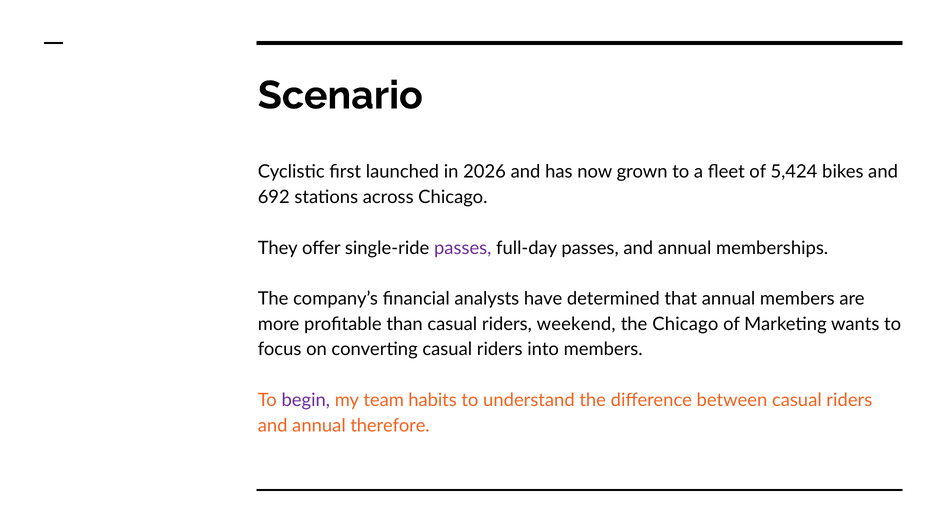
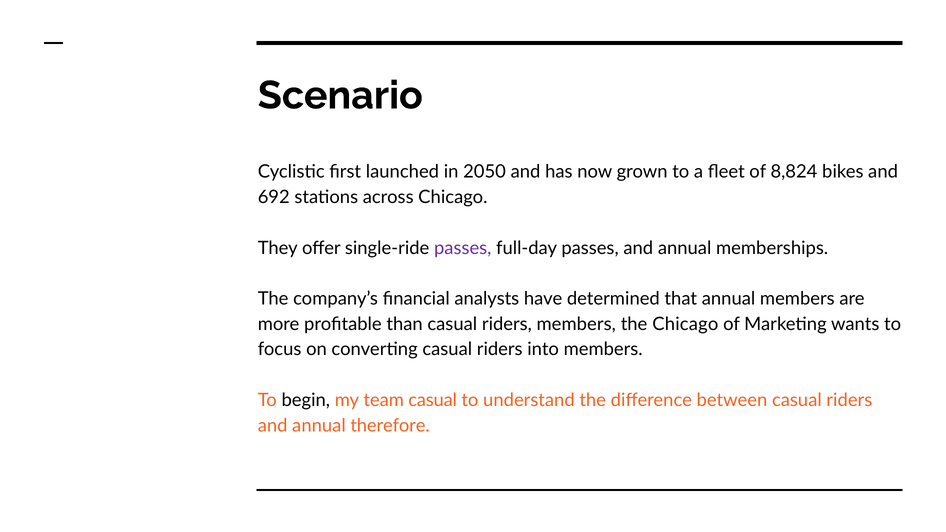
2026: 2026 -> 2050
5,424: 5,424 -> 8,824
riders weekend: weekend -> members
begin colour: purple -> black
team habits: habits -> casual
